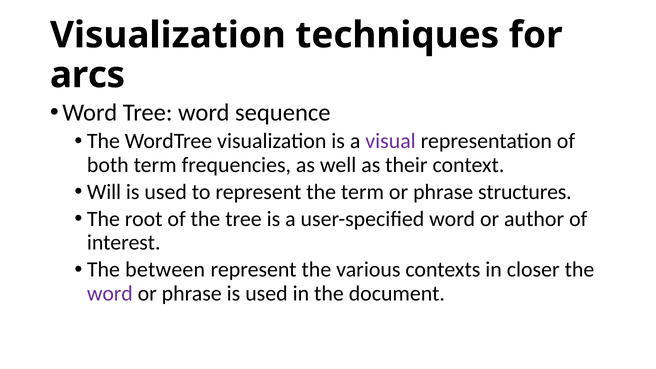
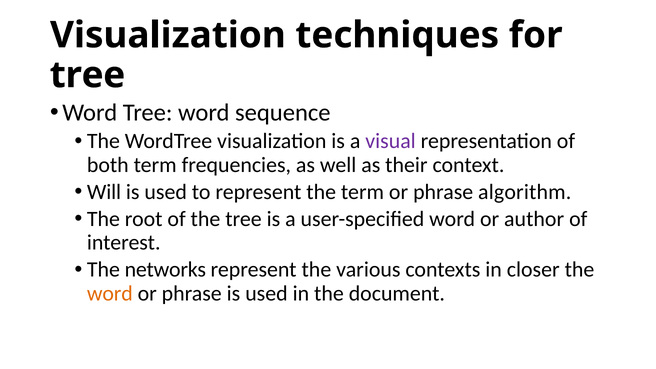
arcs at (88, 75): arcs -> tree
structures: structures -> algorithm
between: between -> networks
word at (110, 293) colour: purple -> orange
